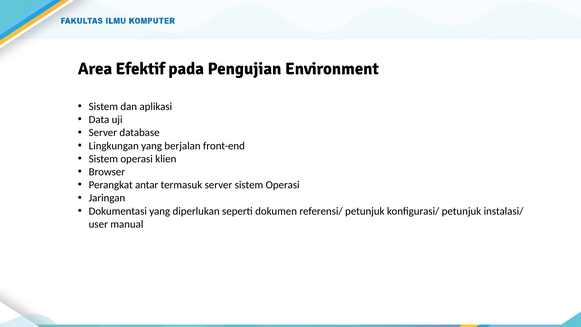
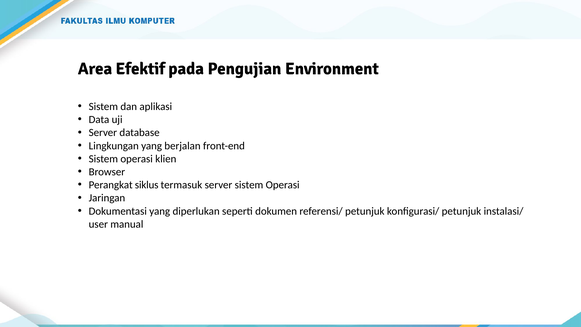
antar: antar -> siklus
